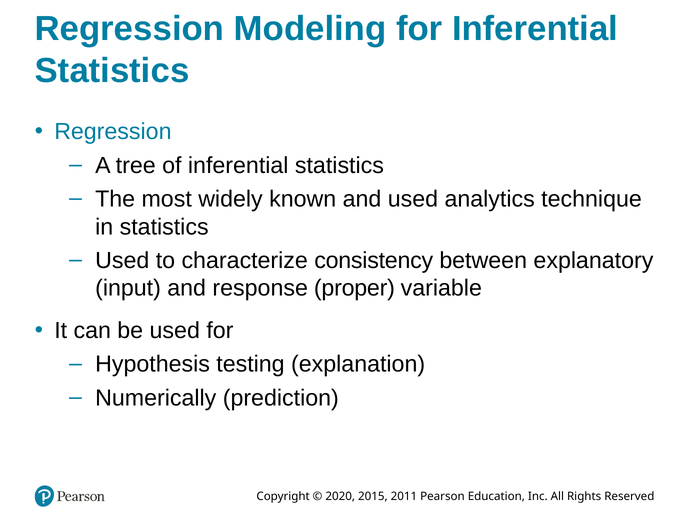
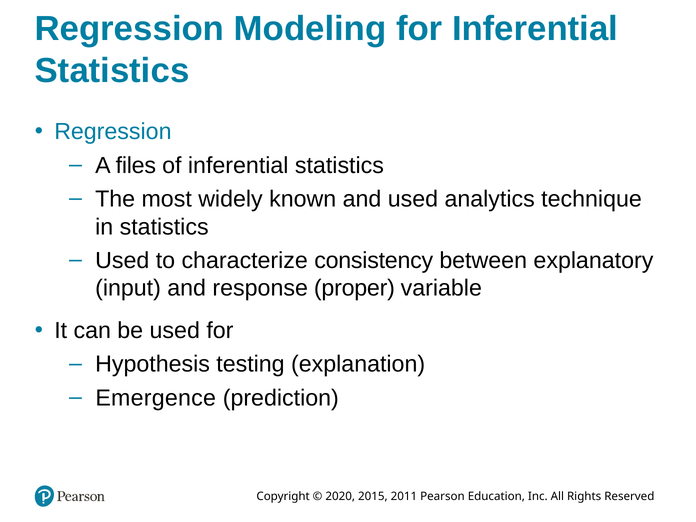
tree: tree -> files
Numerically: Numerically -> Emergence
